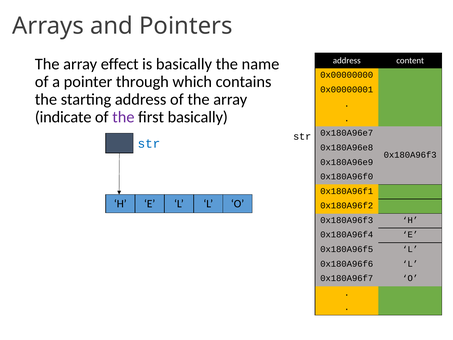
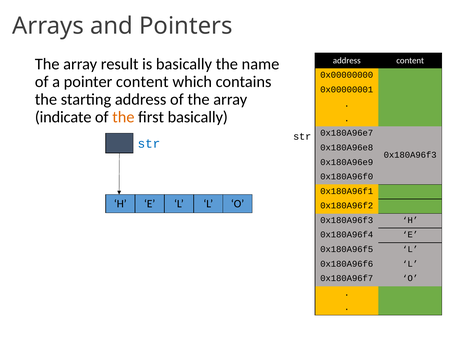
effect: effect -> result
pointer through: through -> content
the at (123, 117) colour: purple -> orange
